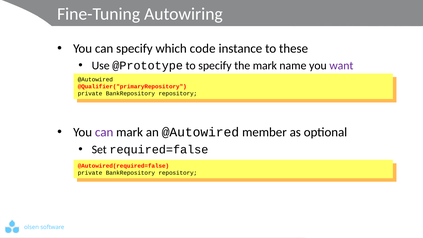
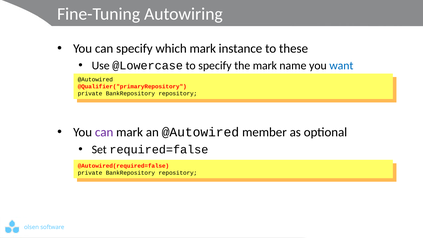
which code: code -> mark
@Prototype: @Prototype -> @Lowercase
want colour: purple -> blue
